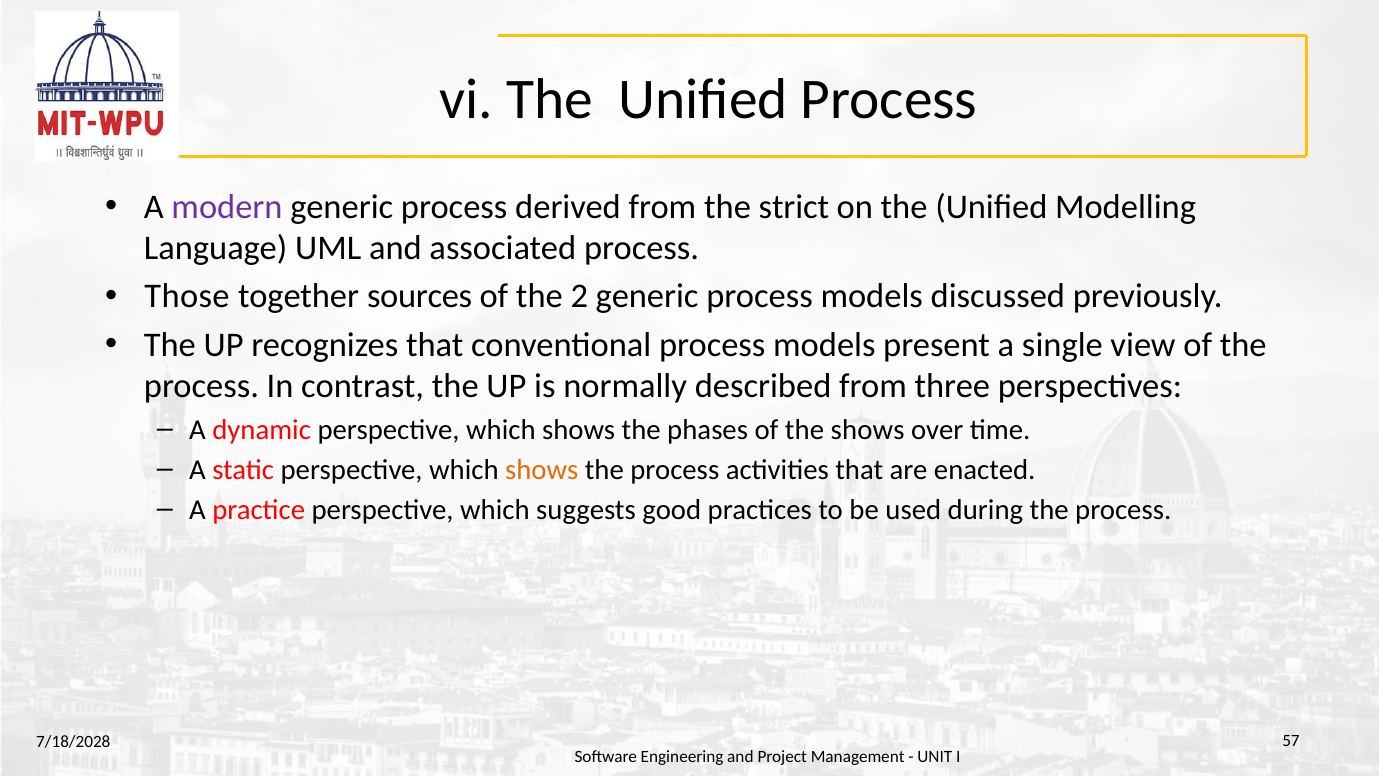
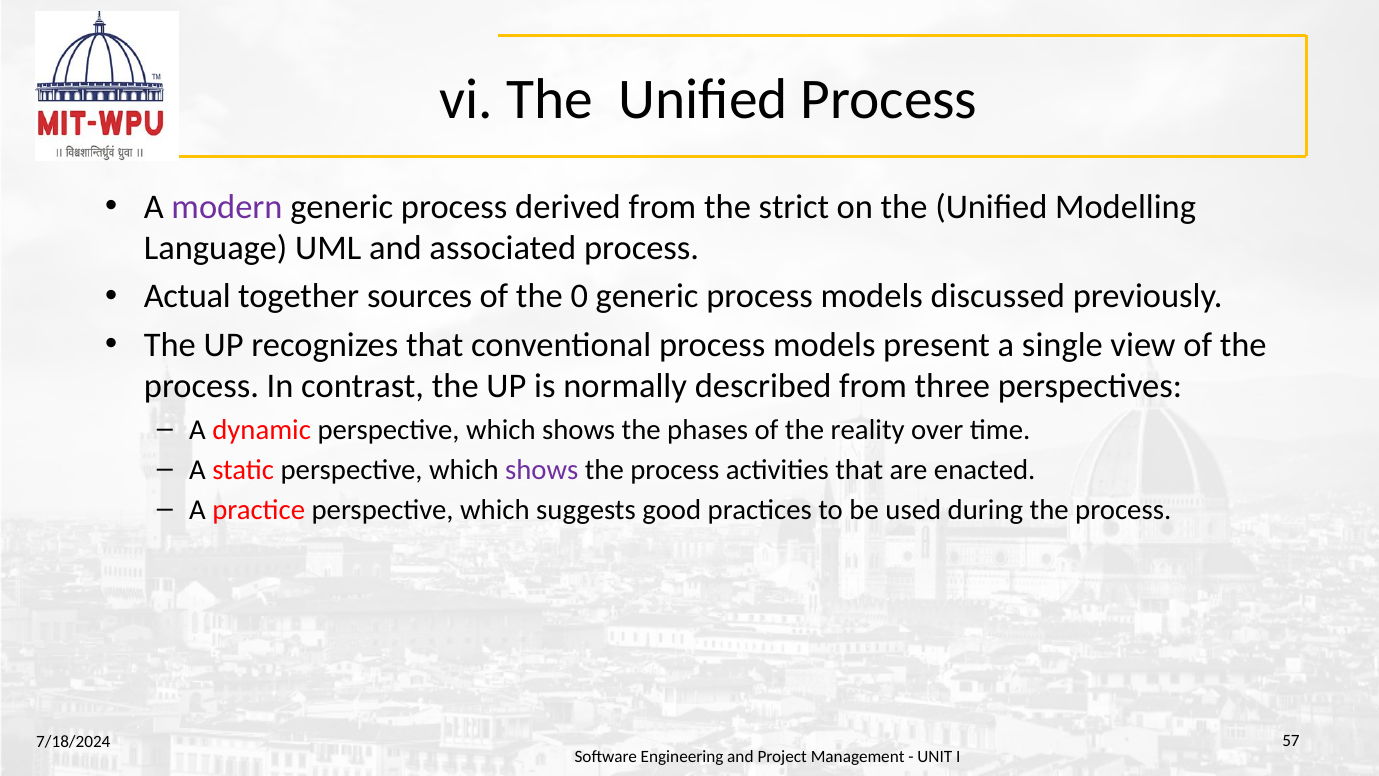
Those: Those -> Actual
2: 2 -> 0
the shows: shows -> reality
shows at (542, 470) colour: orange -> purple
7/18/2028: 7/18/2028 -> 7/18/2024
